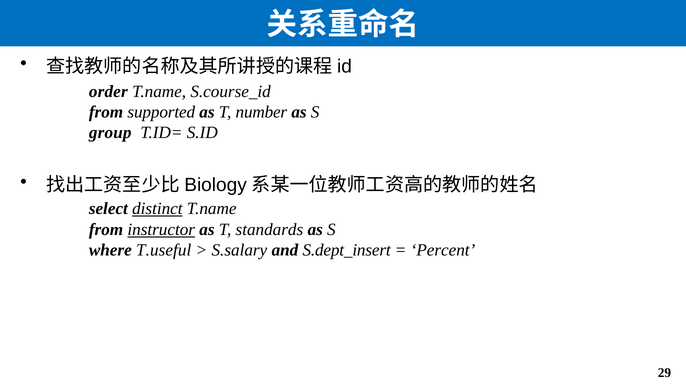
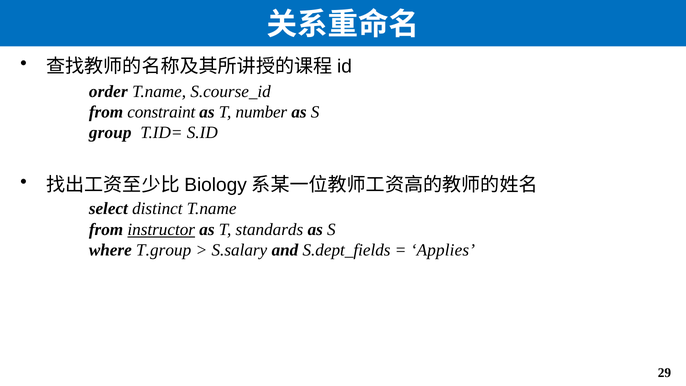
supported: supported -> constraint
distinct underline: present -> none
T.useful: T.useful -> T.group
S.dept_insert: S.dept_insert -> S.dept_fields
Percent: Percent -> Applies
